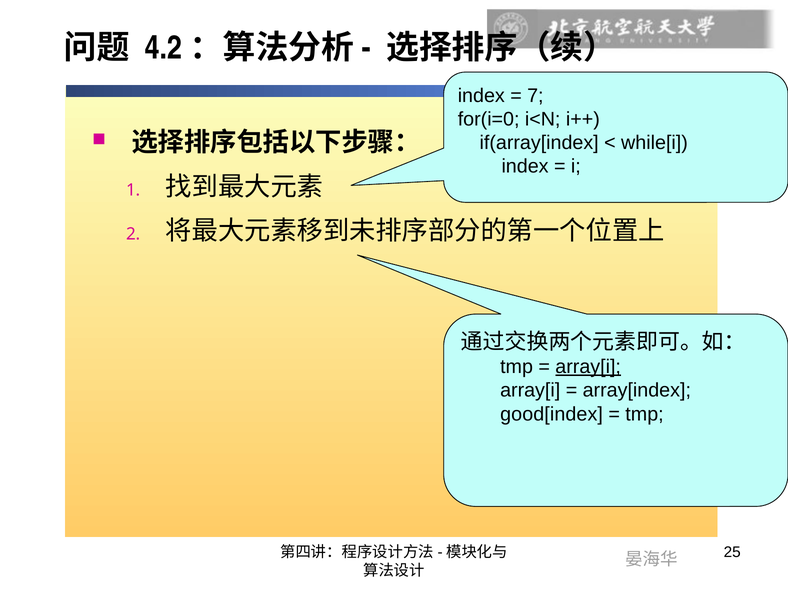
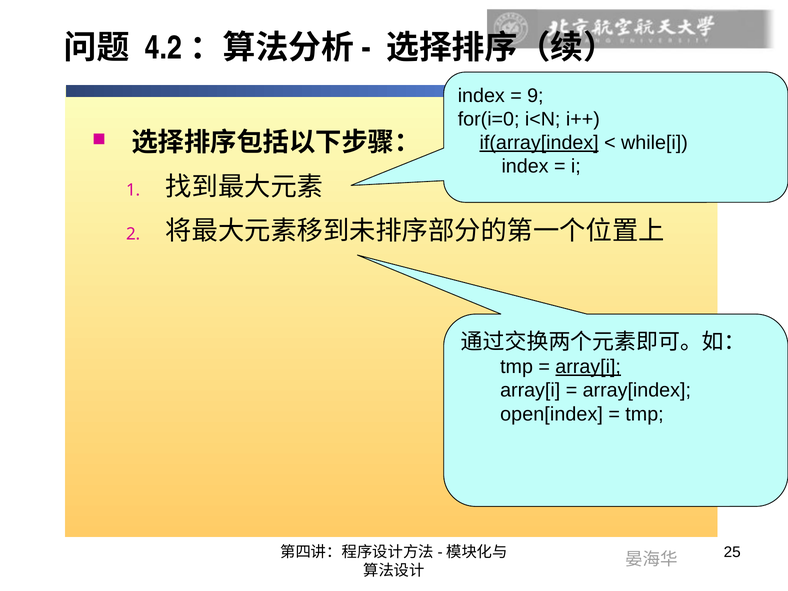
7: 7 -> 9
if(array[index underline: none -> present
good[index: good[index -> open[index
